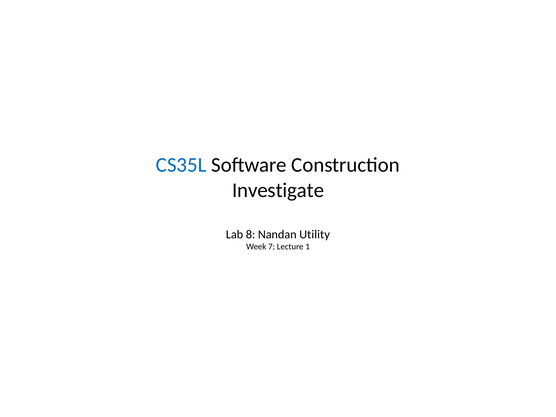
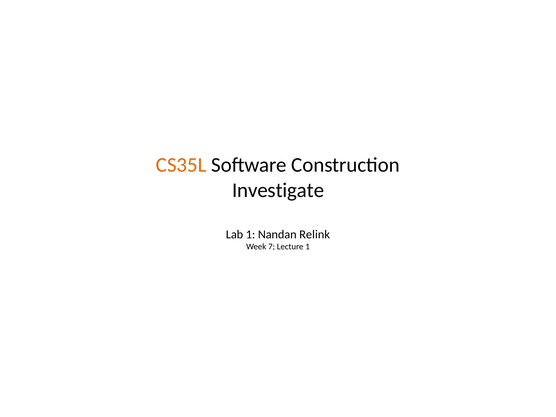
CS35L colour: blue -> orange
Lab 8: 8 -> 1
Utility: Utility -> Relink
